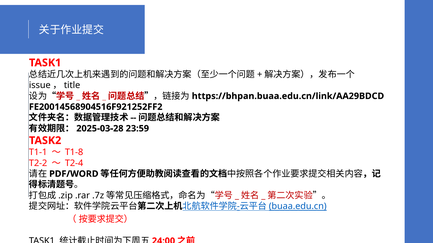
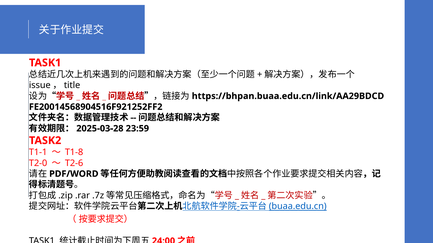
T2-2: T2-2 -> T2-0
T2-4: T2-4 -> T2-6
